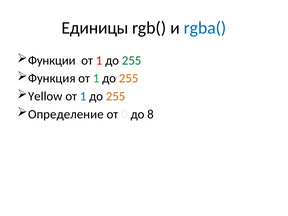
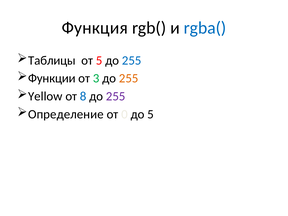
Единицы: Единицы -> Функция
Функции: Функции -> Таблицы
1 at (99, 60): 1 -> 5
255 at (132, 60) colour: green -> blue
Функция: Функция -> Функции
1 at (96, 78): 1 -> 3
1 at (83, 96): 1 -> 8
255 at (116, 96) colour: orange -> purple
до 8: 8 -> 5
